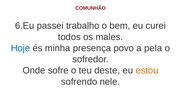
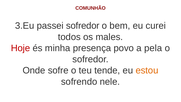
6.Eu: 6.Eu -> 3.Eu
passei trabalho: trabalho -> sofredor
Hoje colour: blue -> red
deste: deste -> tende
